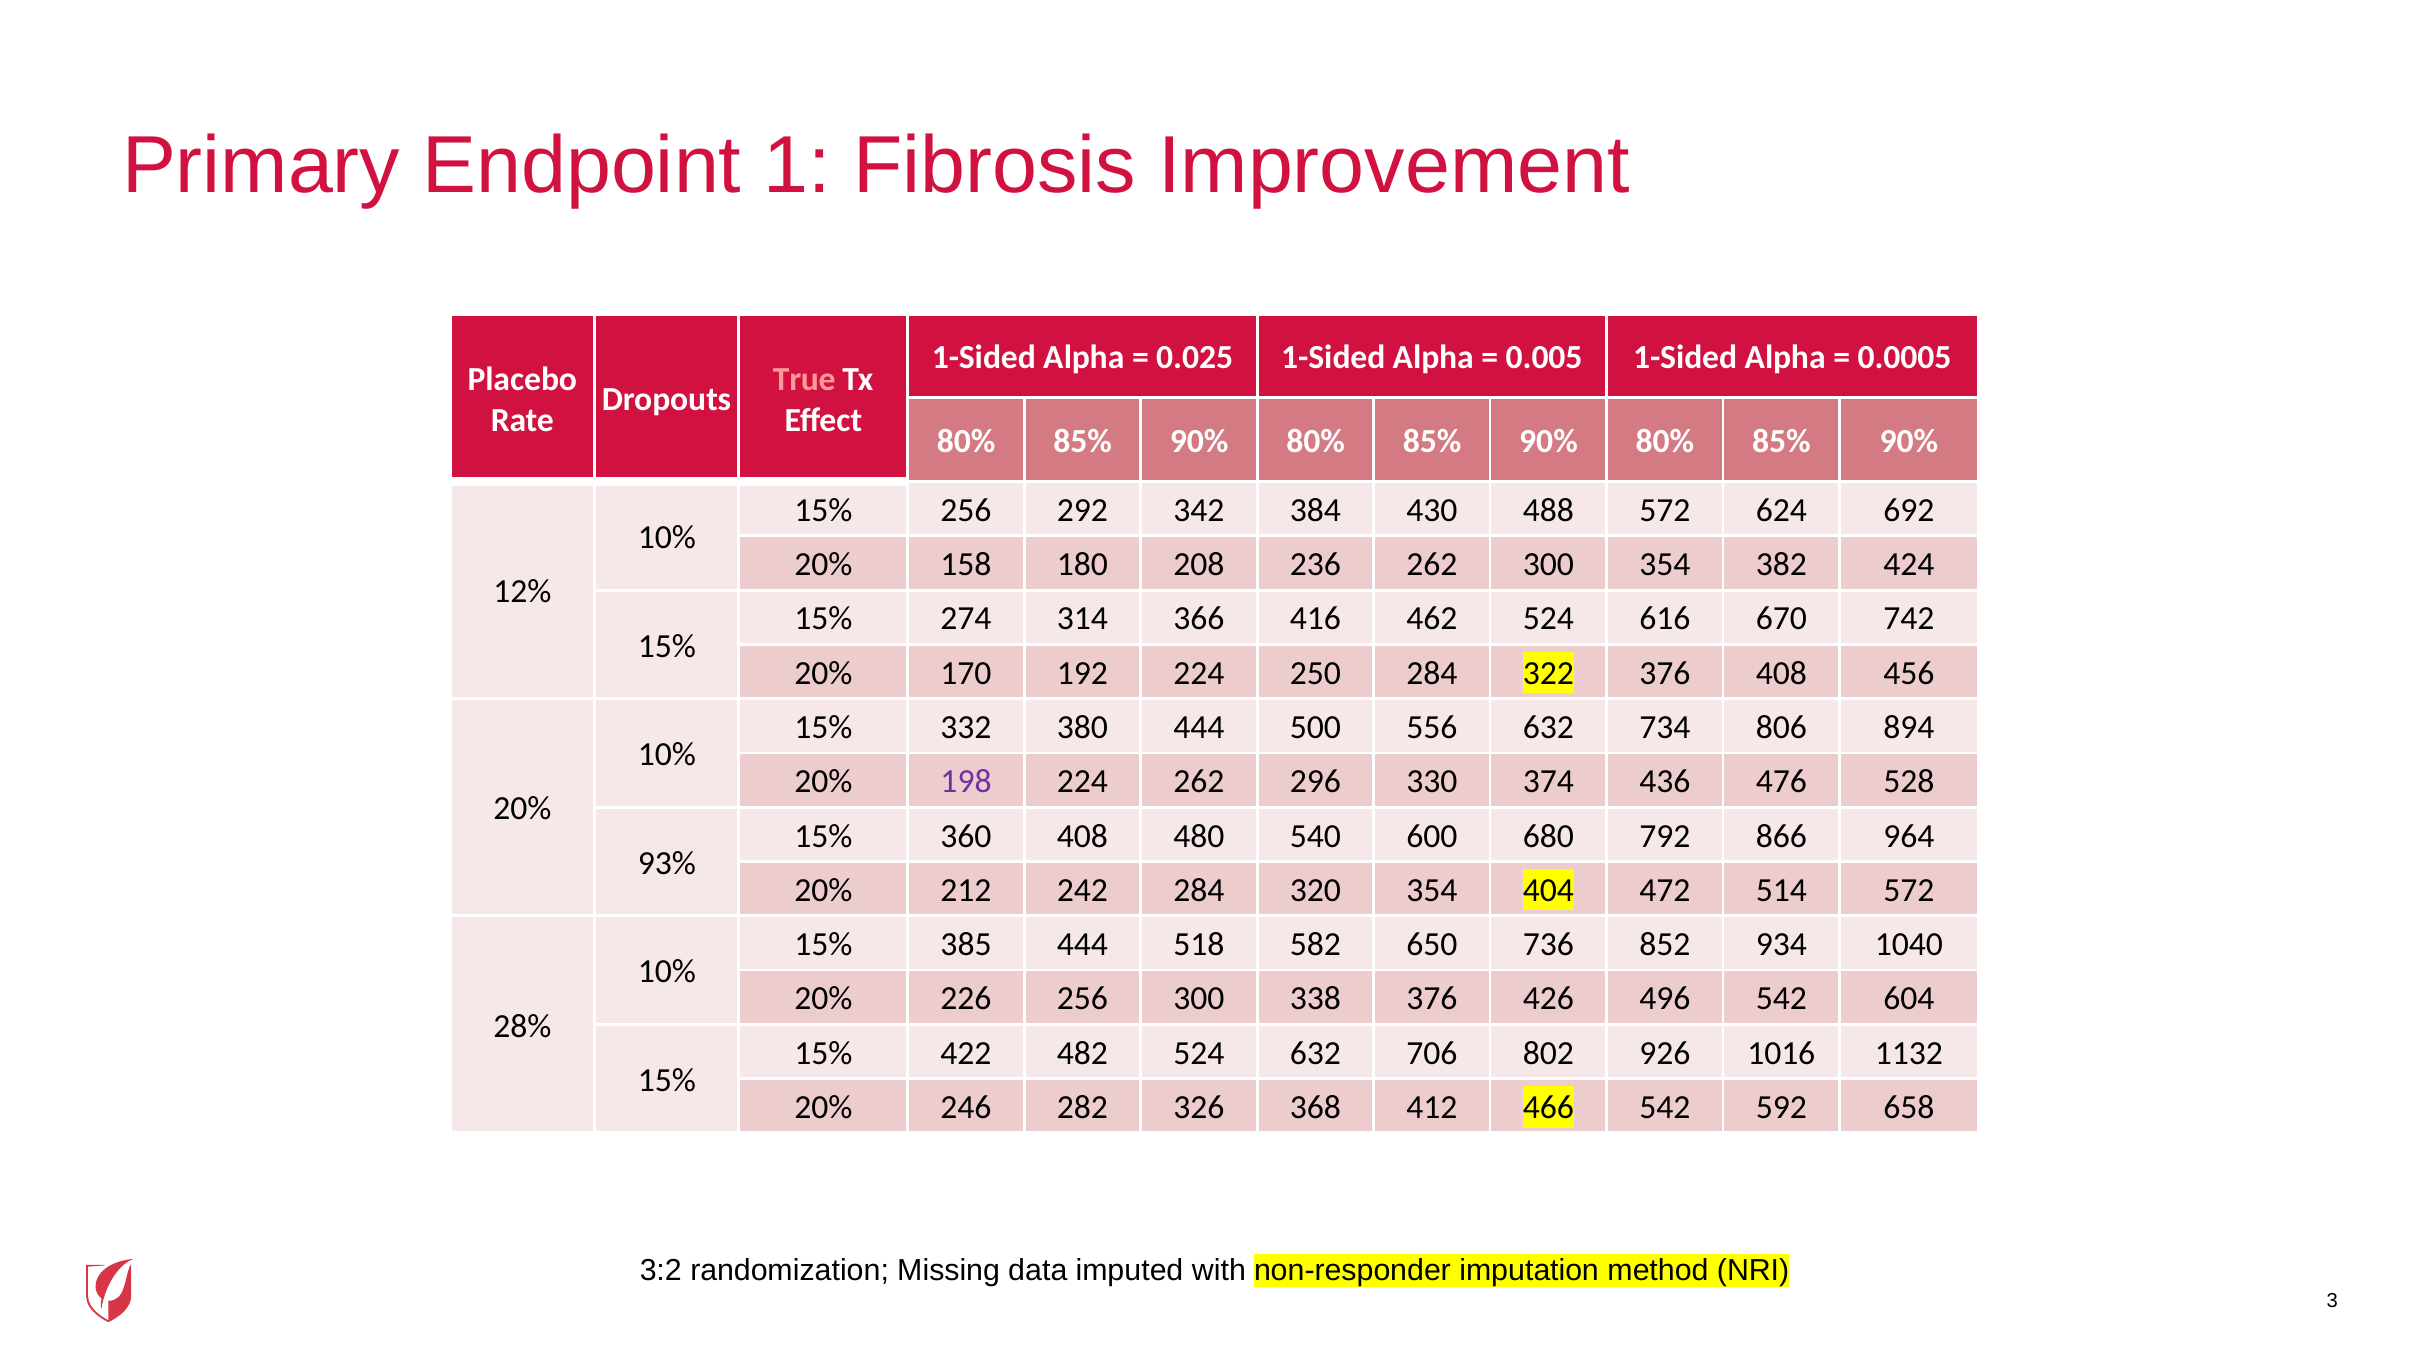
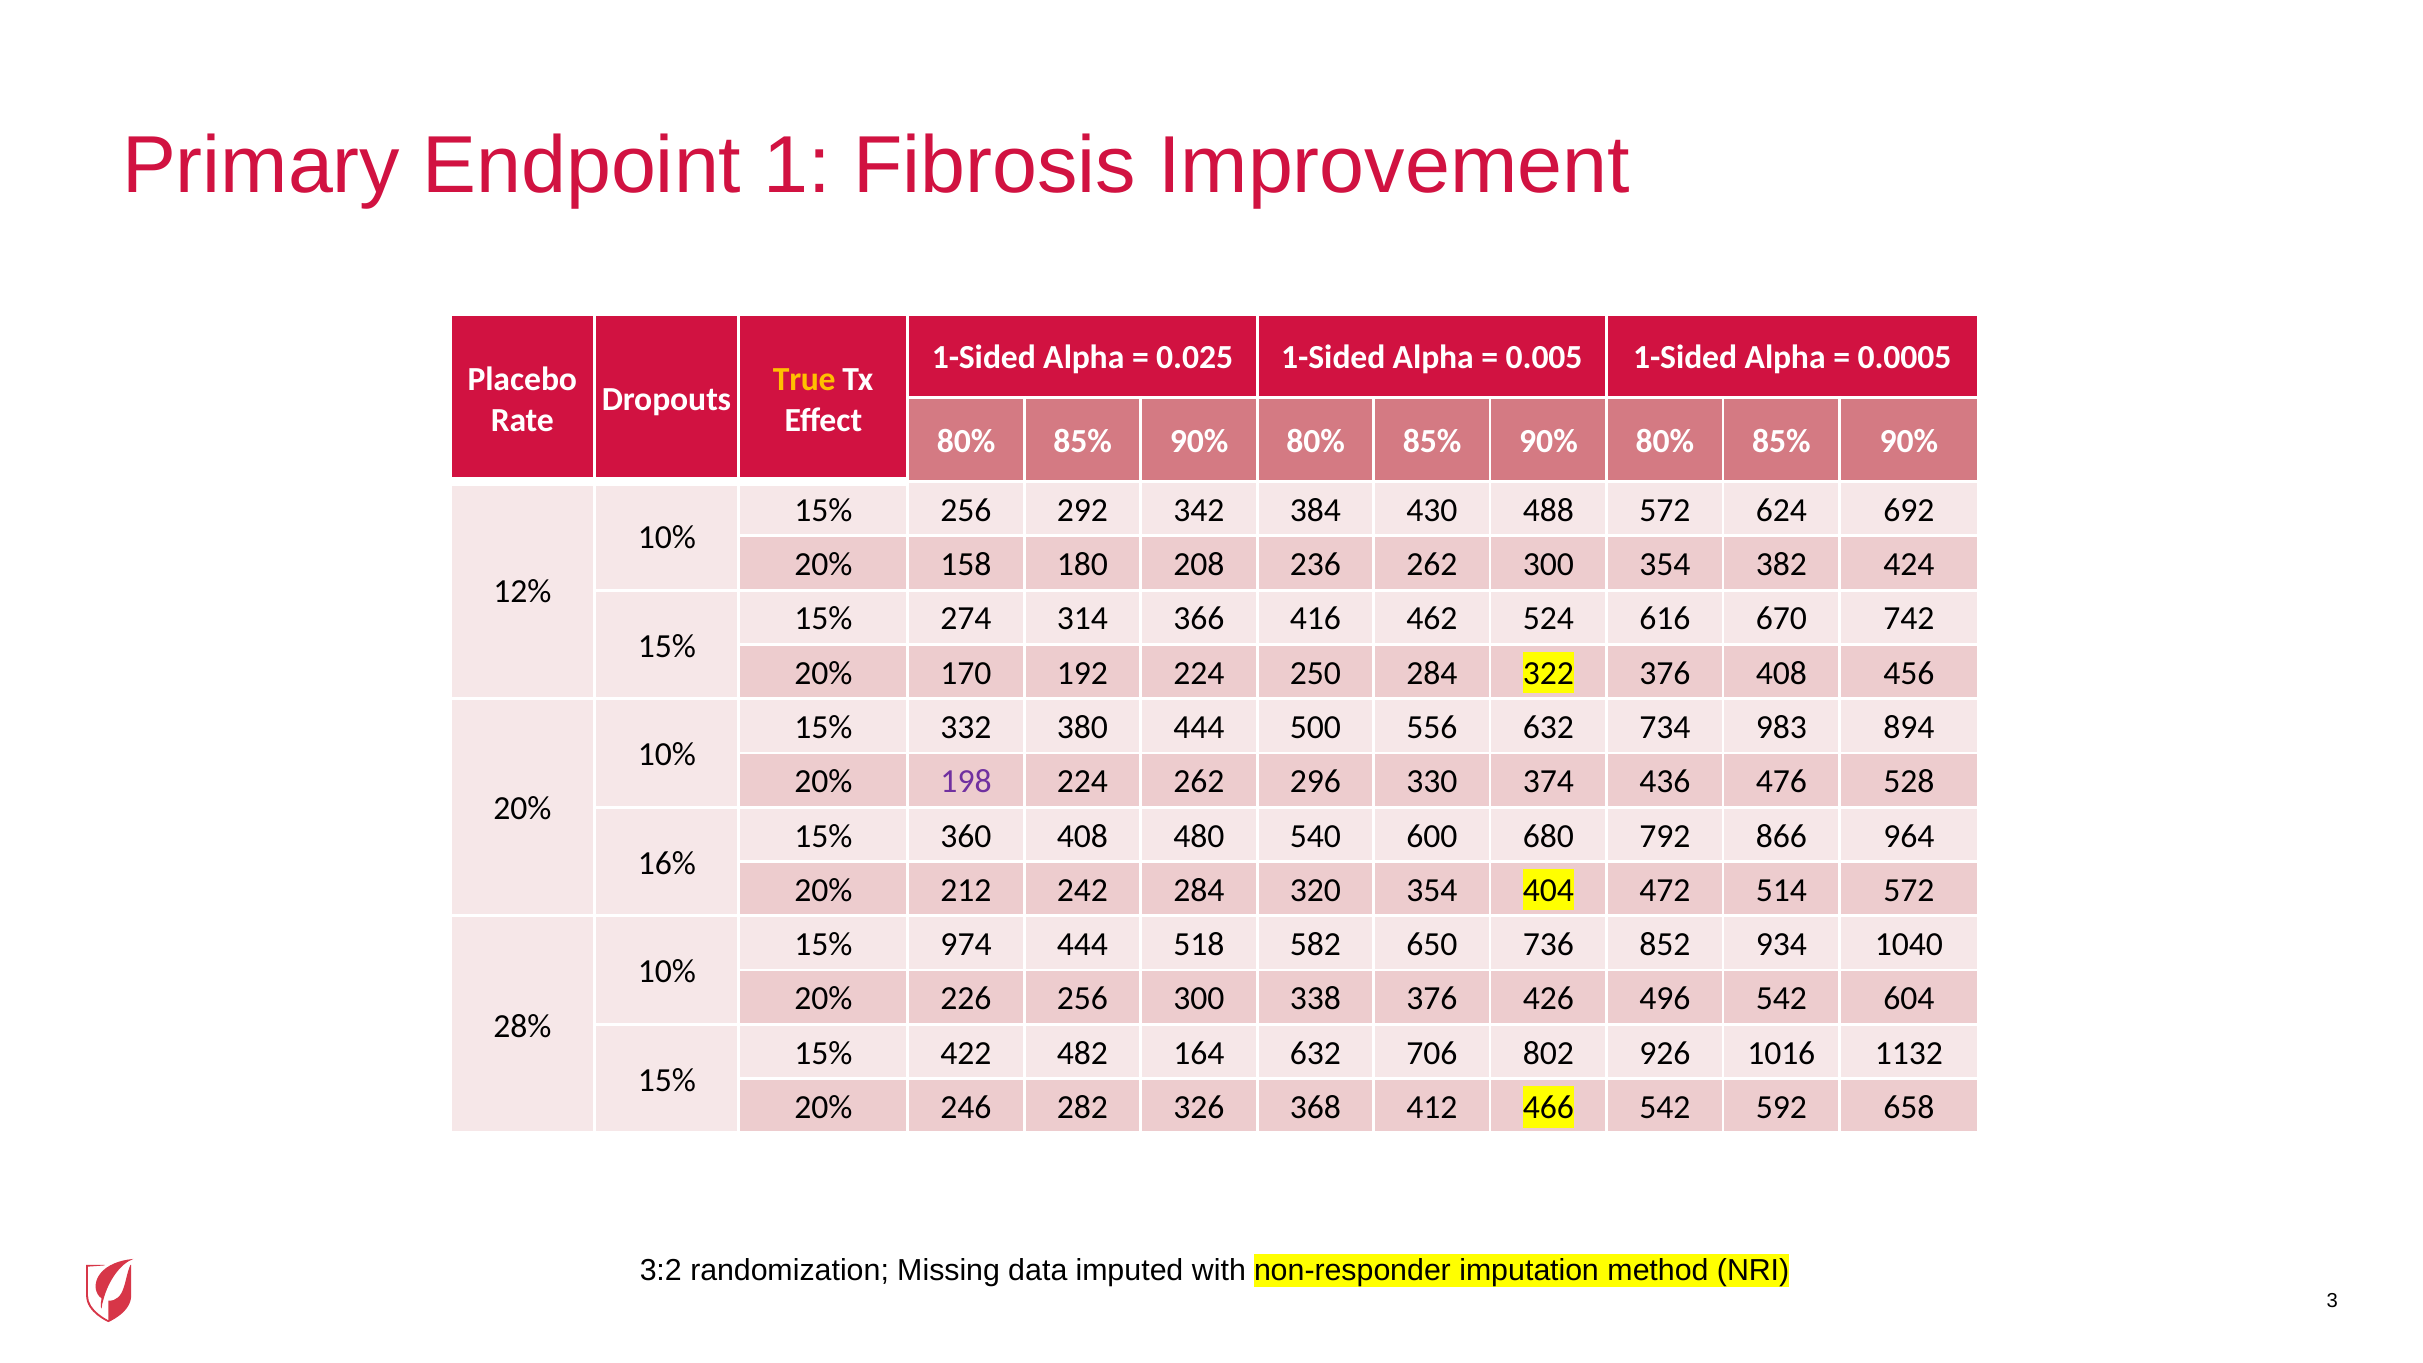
True colour: pink -> yellow
806: 806 -> 983
93%: 93% -> 16%
385: 385 -> 974
482 524: 524 -> 164
